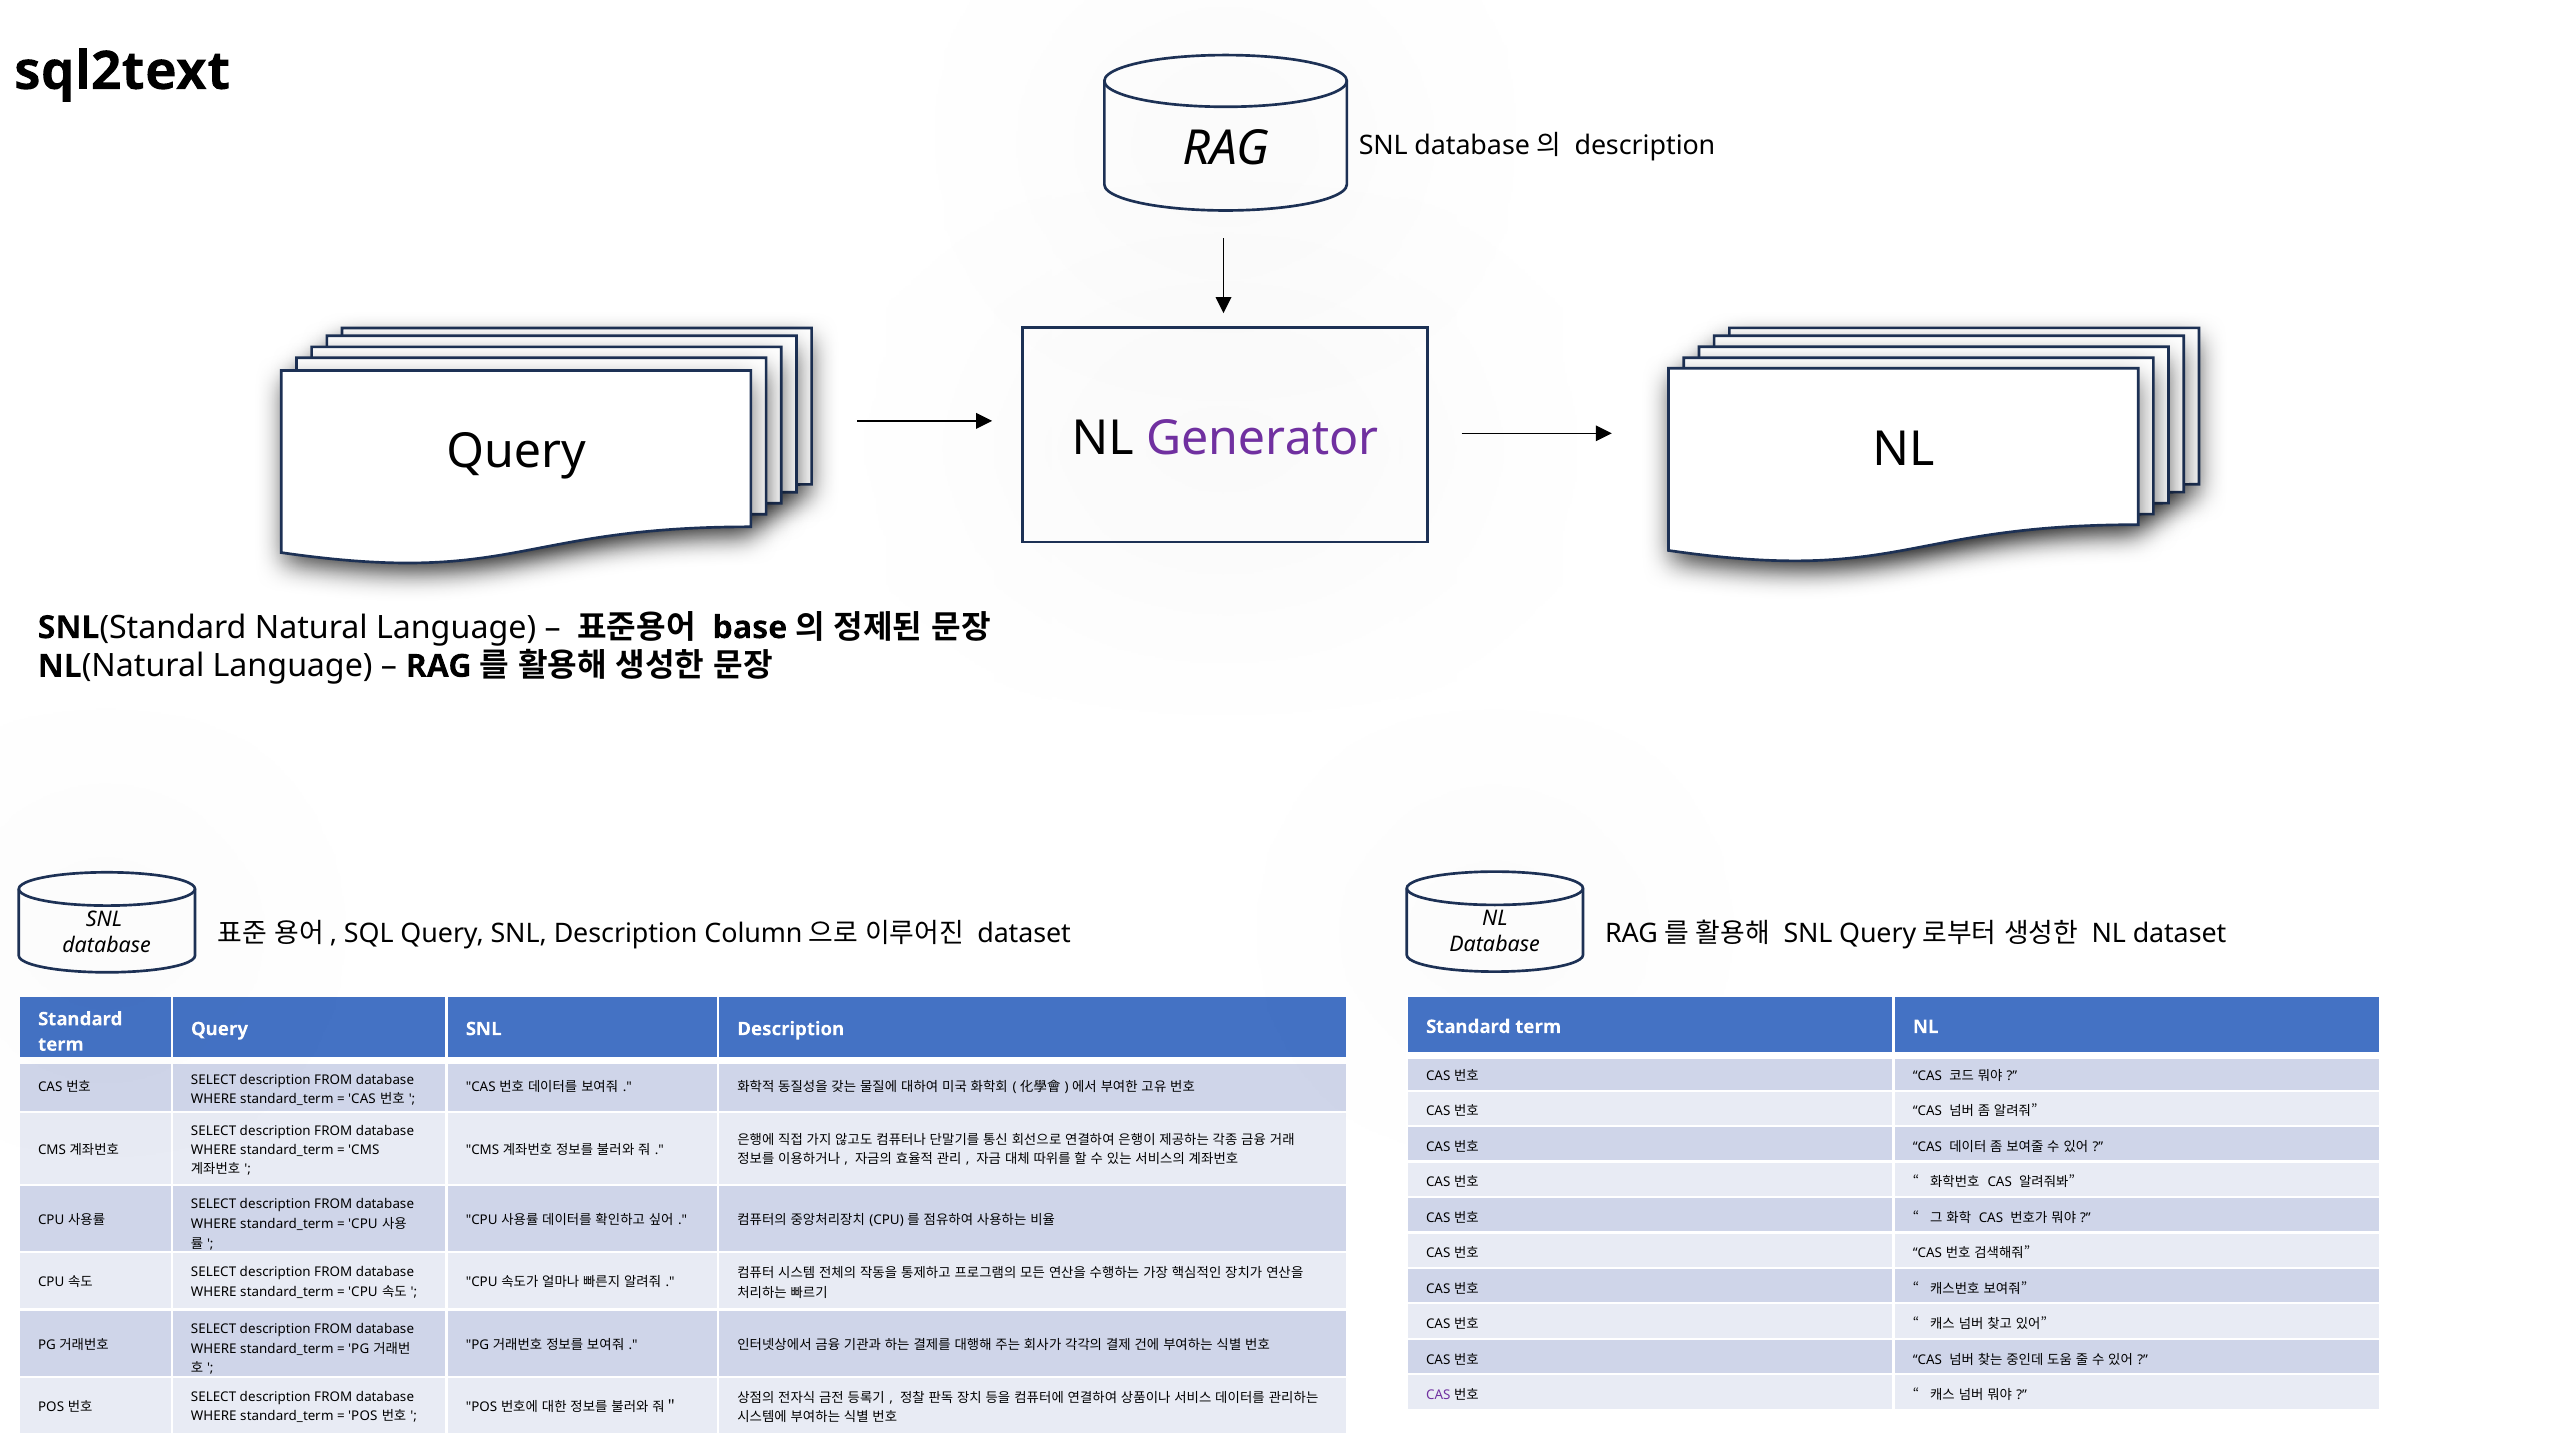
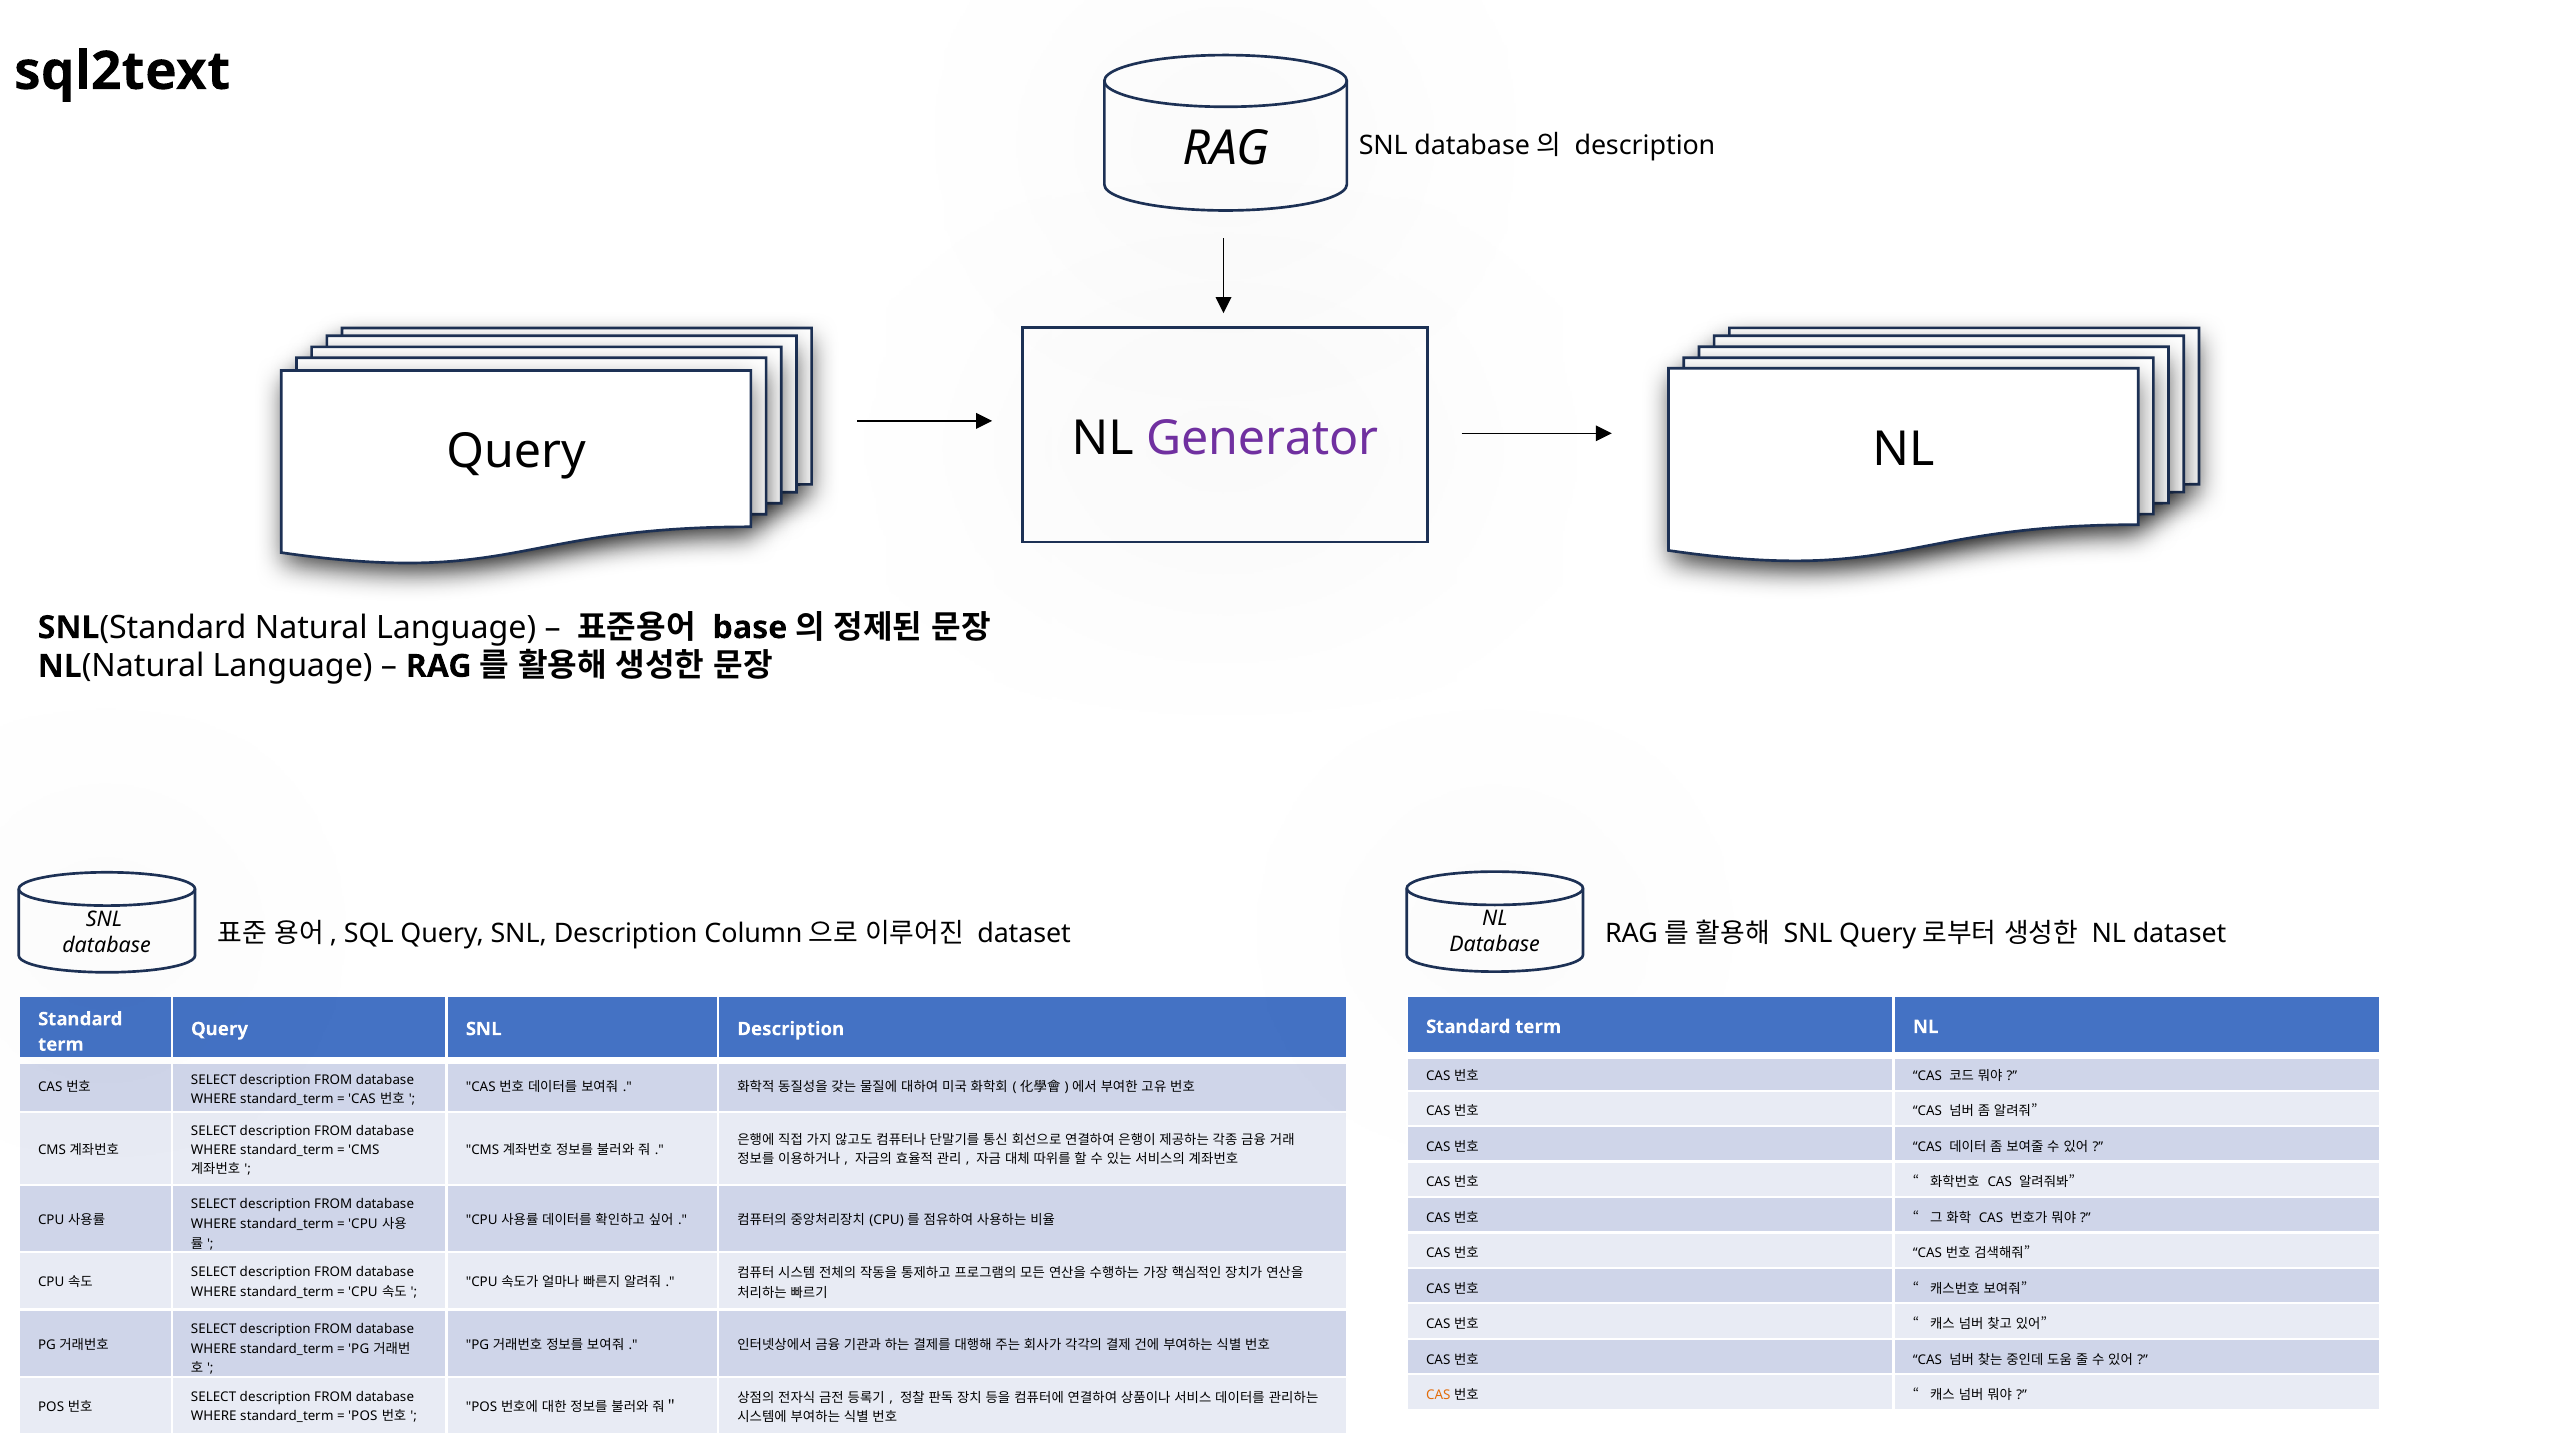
CAS at (1438, 1395) colour: purple -> orange
